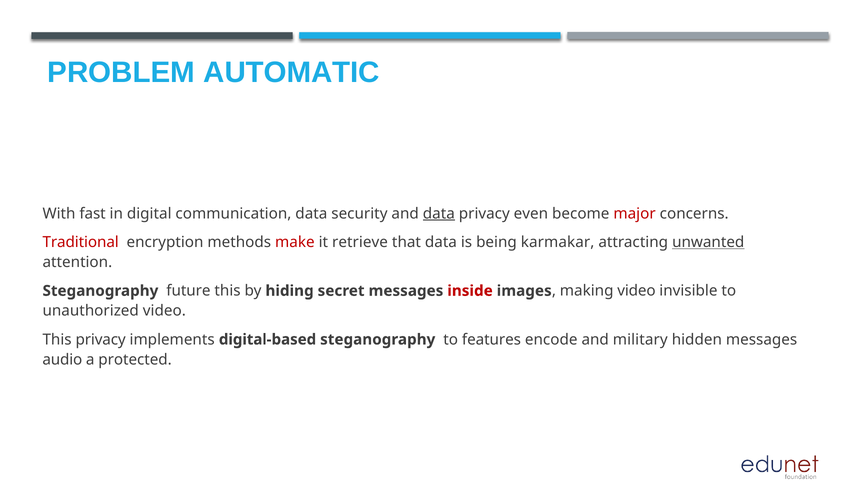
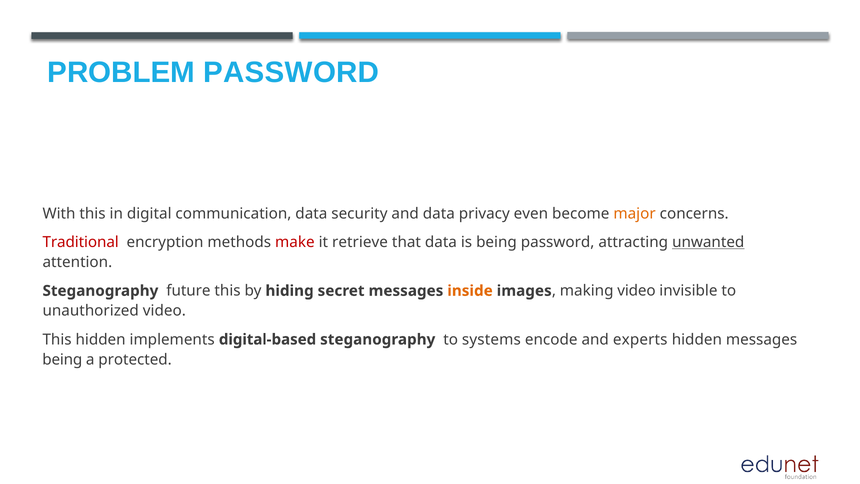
PROBLEM AUTOMATIC: AUTOMATIC -> PASSWORD
With fast: fast -> this
data at (439, 213) underline: present -> none
major colour: red -> orange
being karmakar: karmakar -> password
inside colour: red -> orange
This privacy: privacy -> hidden
features: features -> systems
military: military -> experts
audio at (62, 359): audio -> being
